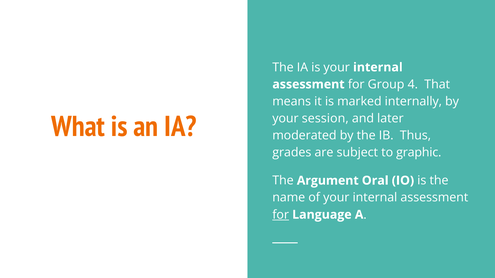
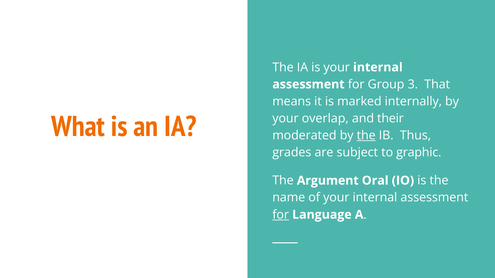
4: 4 -> 3
session: session -> overlap
later: later -> their
the at (366, 136) underline: none -> present
